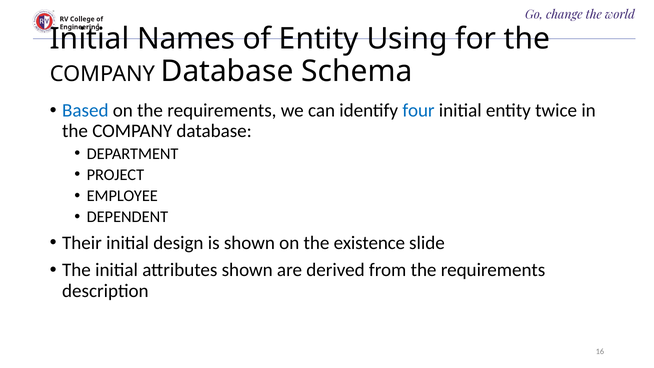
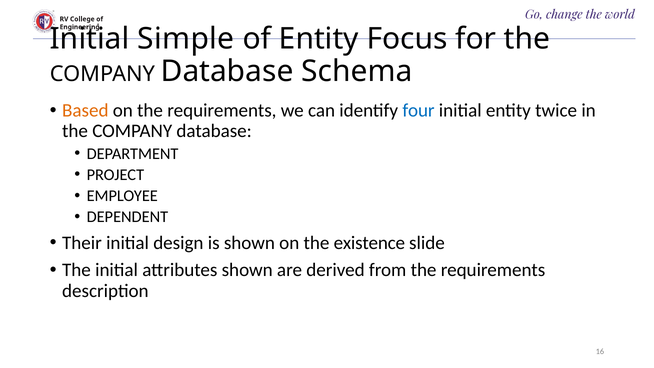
Names: Names -> Simple
Using: Using -> Focus
Based colour: blue -> orange
